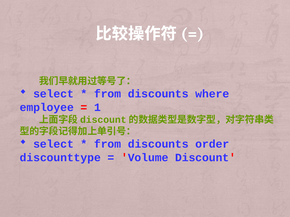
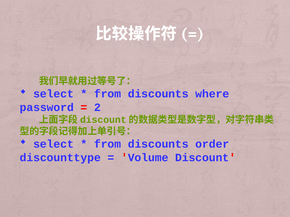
employee: employee -> password
1: 1 -> 2
